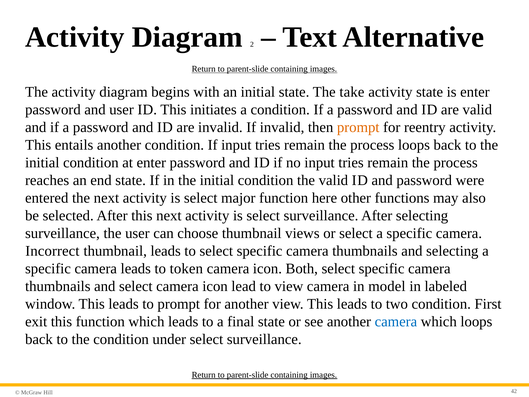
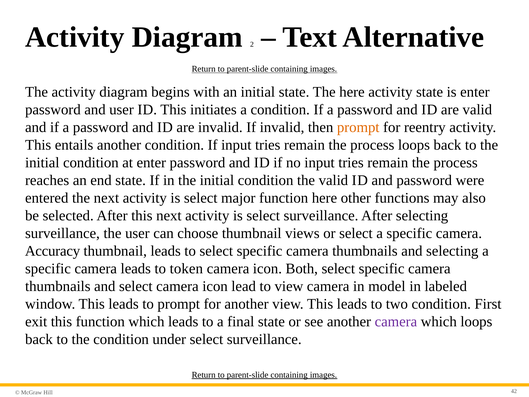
The take: take -> here
Incorrect: Incorrect -> Accuracy
camera at (396, 321) colour: blue -> purple
